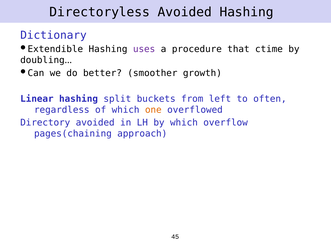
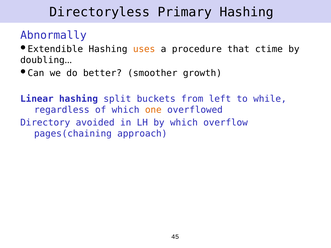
Directoryless Avoided: Avoided -> Primary
Dictionary: Dictionary -> Abnormally
uses colour: purple -> orange
often: often -> while
